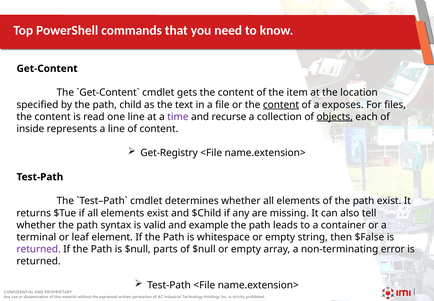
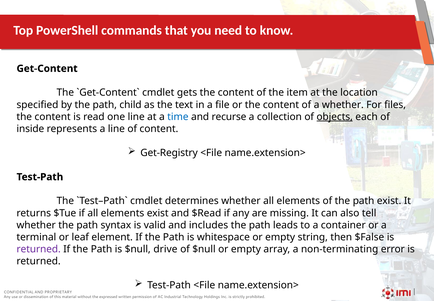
content at (281, 104) underline: present -> none
a exposes: exposes -> whether
time colour: purple -> blue
$Child: $Child -> $Read
example: example -> includes
parts: parts -> drive
